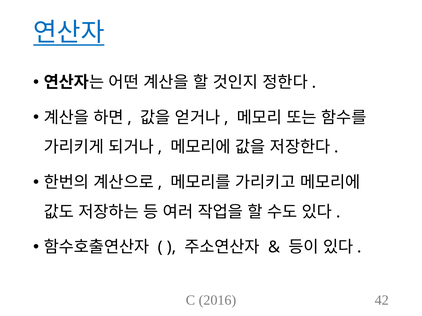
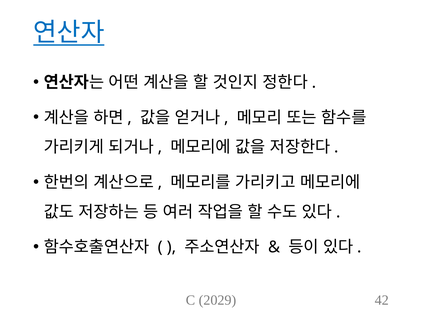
2016: 2016 -> 2029
